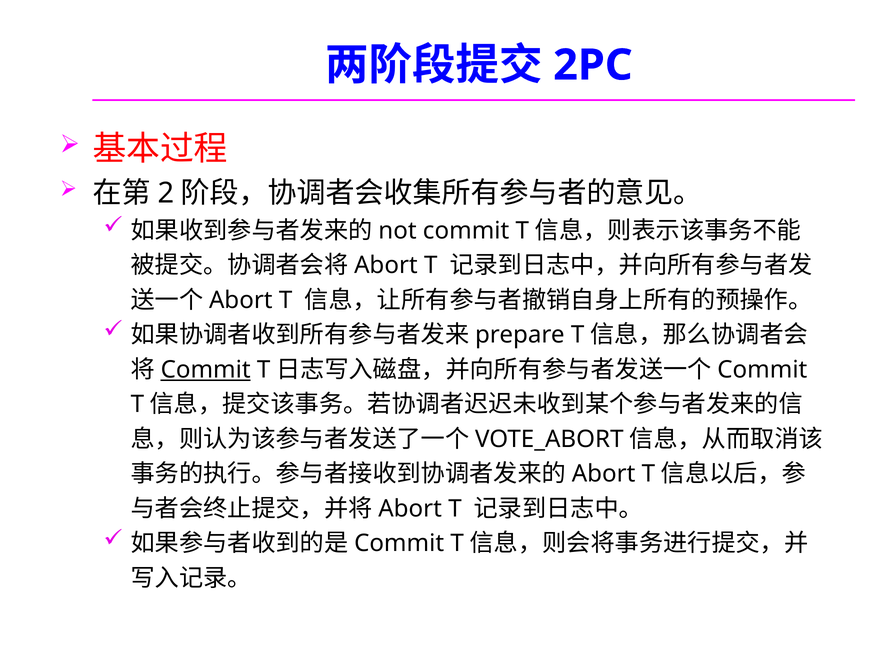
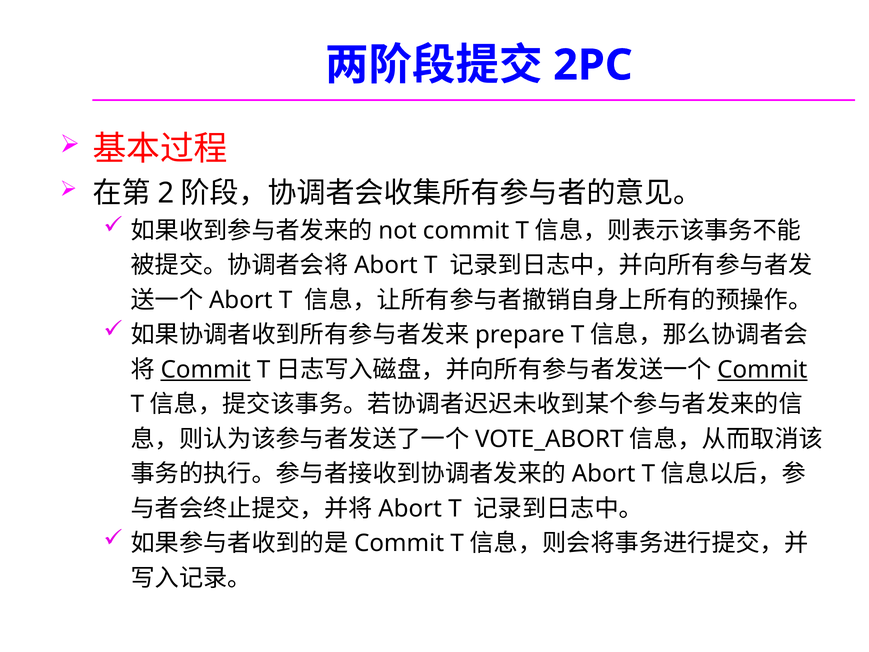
Commit at (762, 369) underline: none -> present
